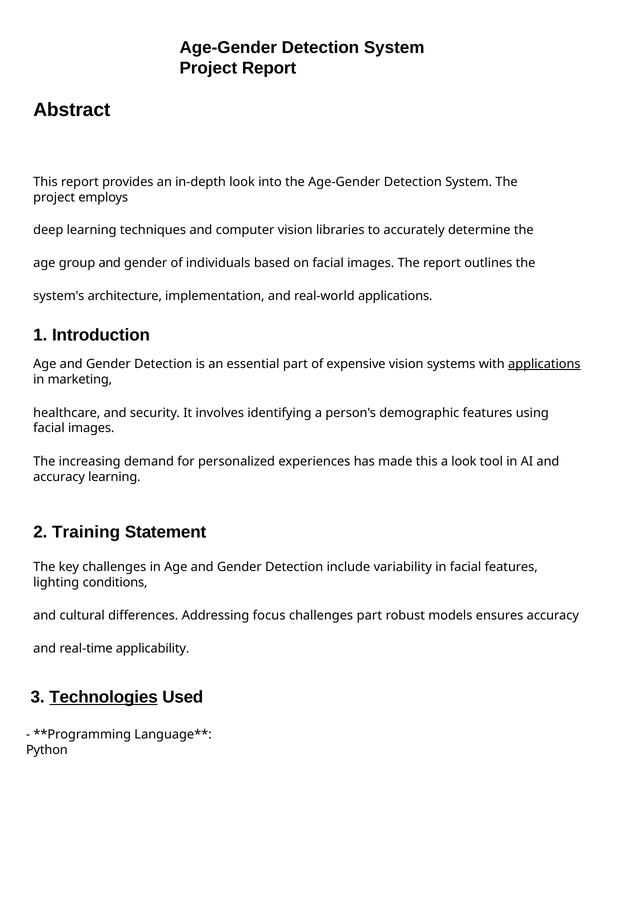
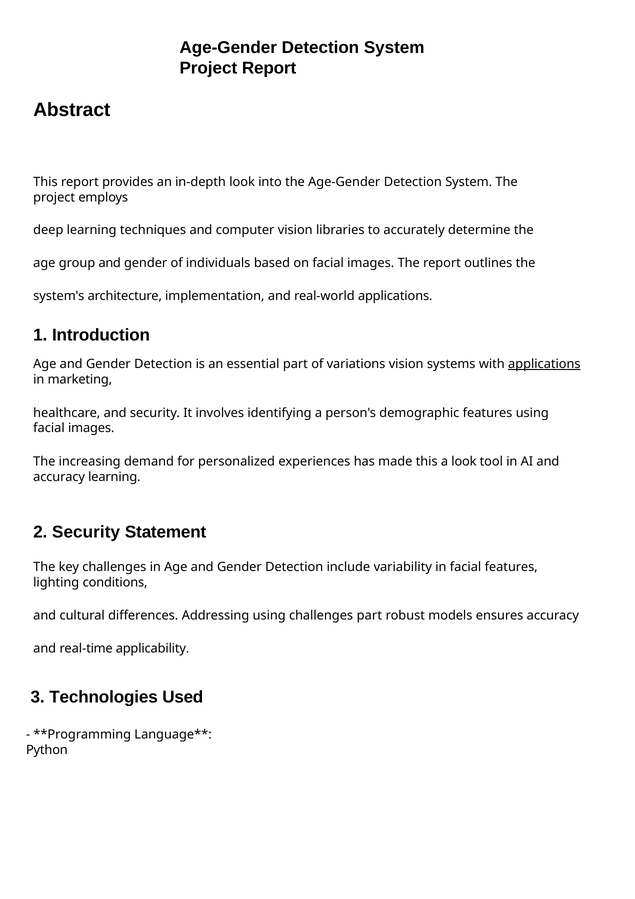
expensive: expensive -> variations
2 Training: Training -> Security
Addressing focus: focus -> using
Technologies underline: present -> none
